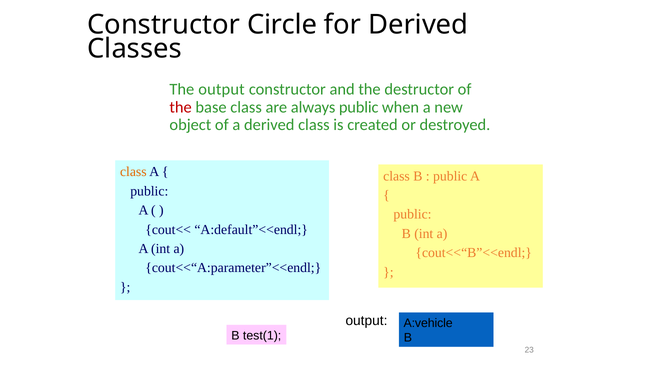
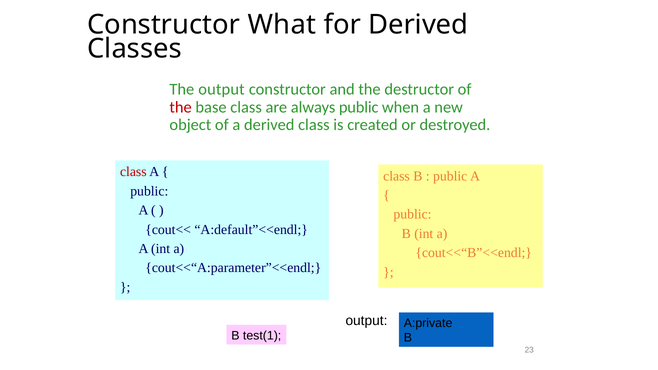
Circle: Circle -> What
class at (133, 172) colour: orange -> red
A:vehicle: A:vehicle -> A:private
